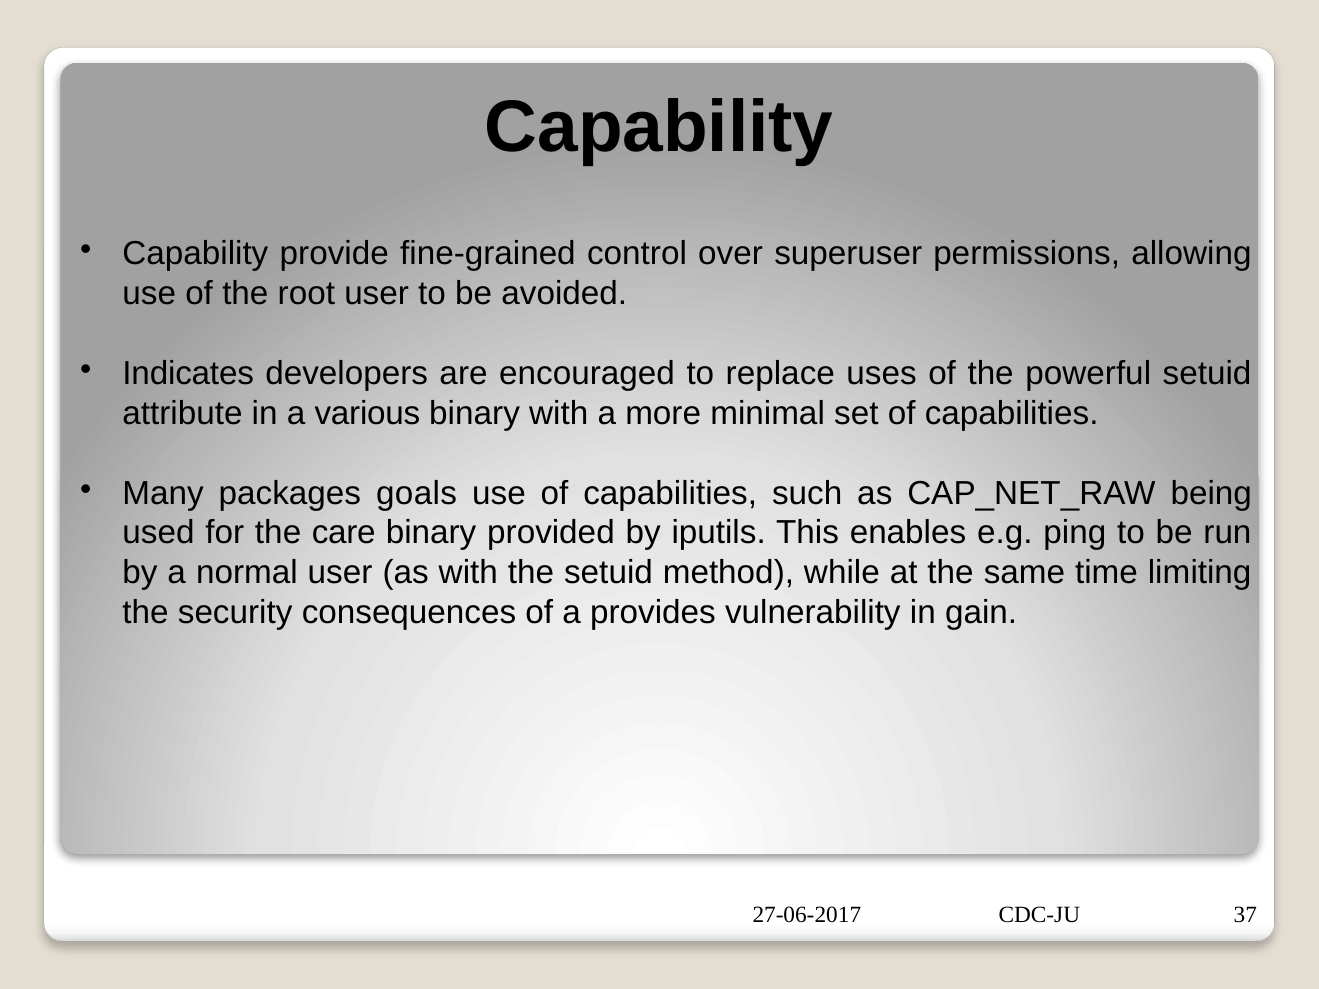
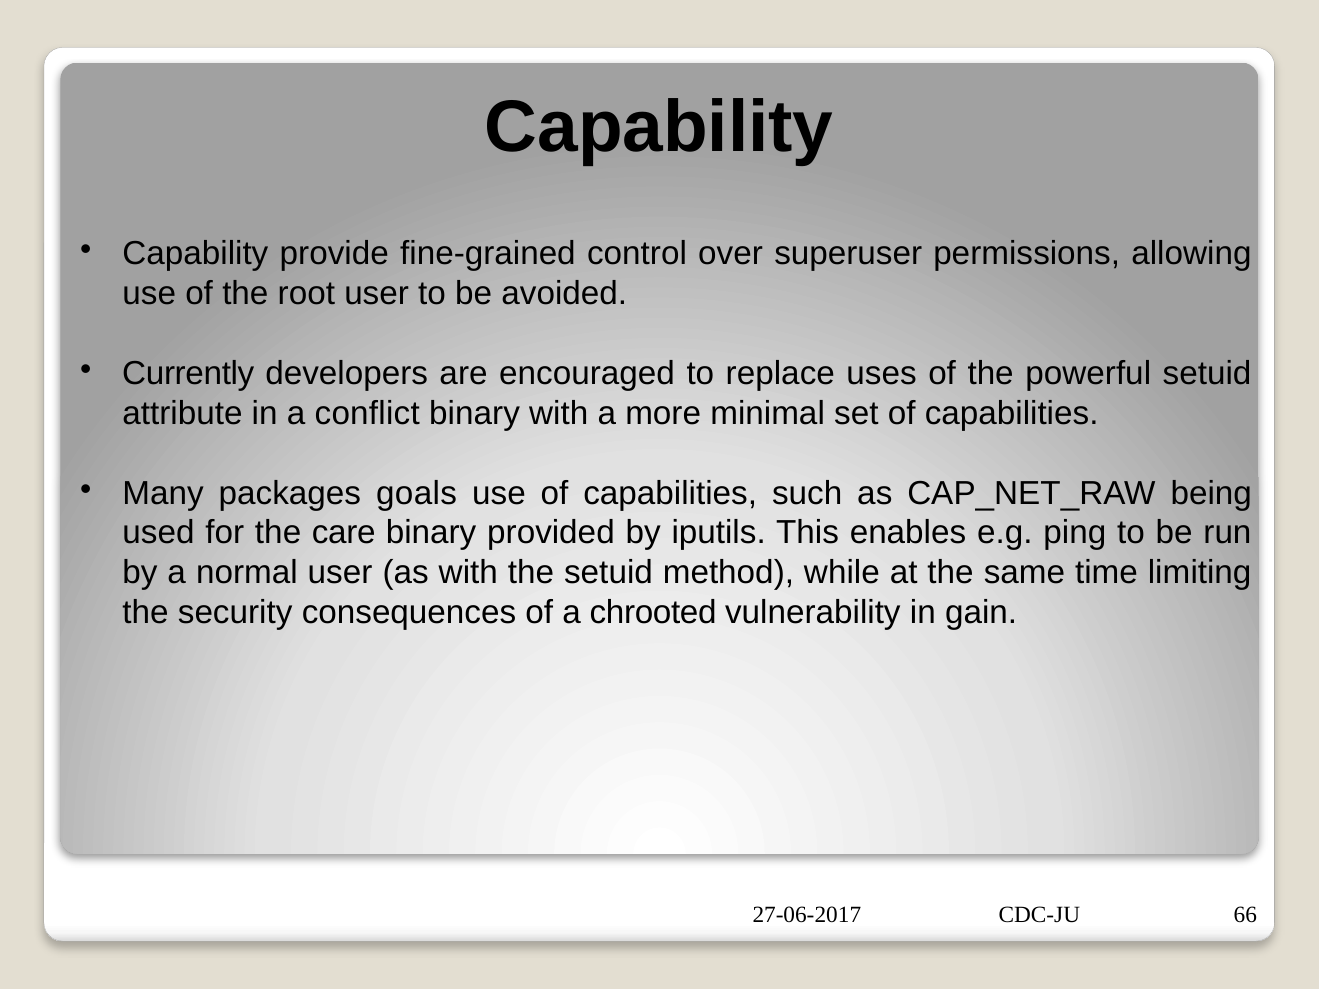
Indicates: Indicates -> Currently
various: various -> conflict
provides: provides -> chrooted
37: 37 -> 66
